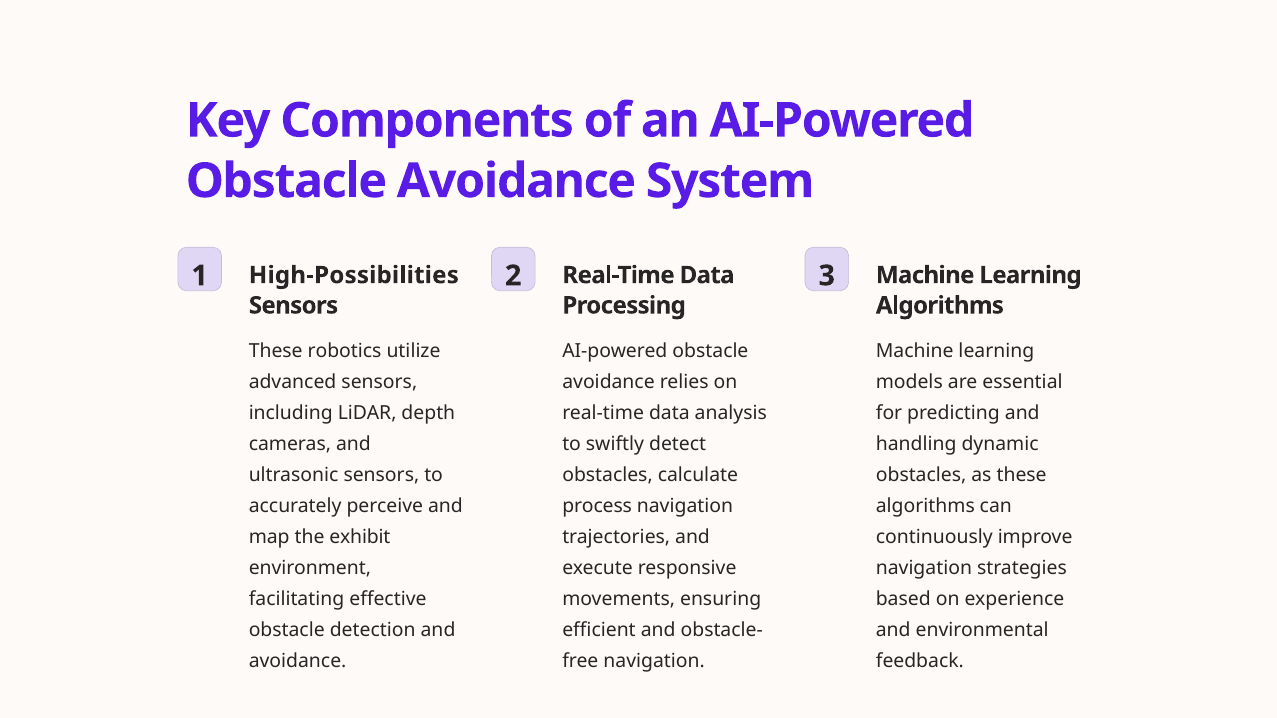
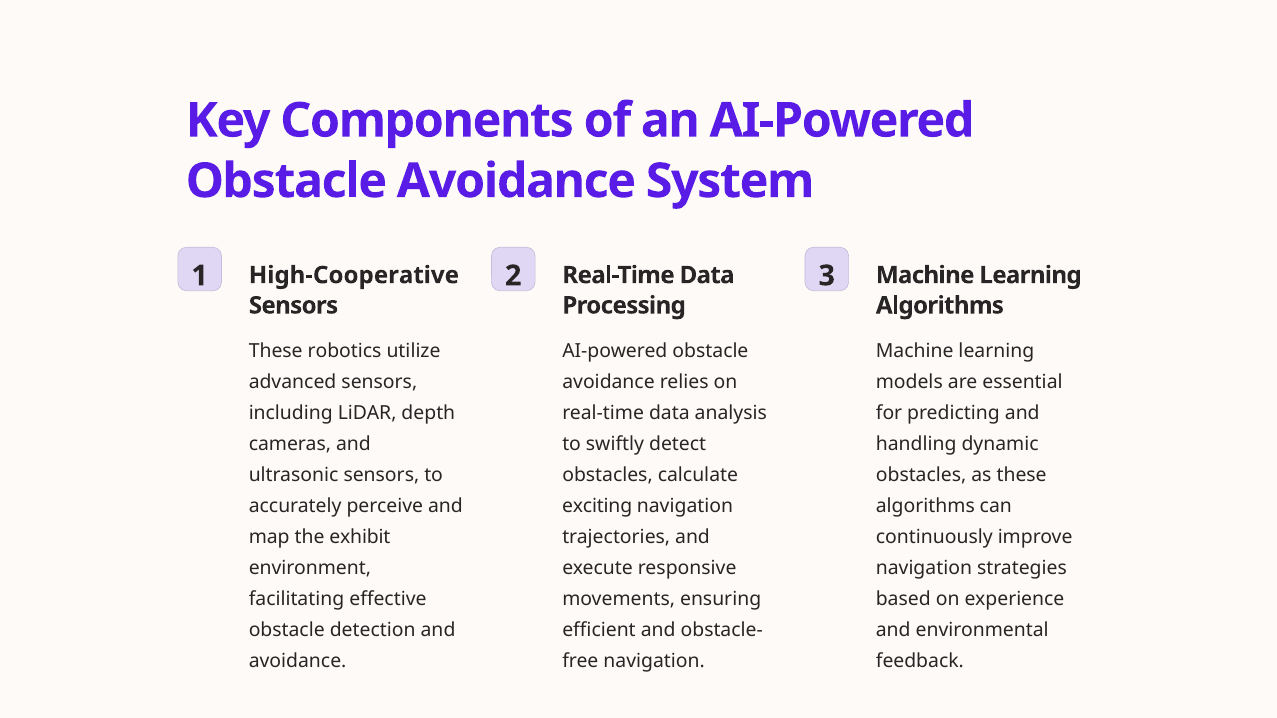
High-Possibilities: High-Possibilities -> High-Cooperative
process: process -> exciting
